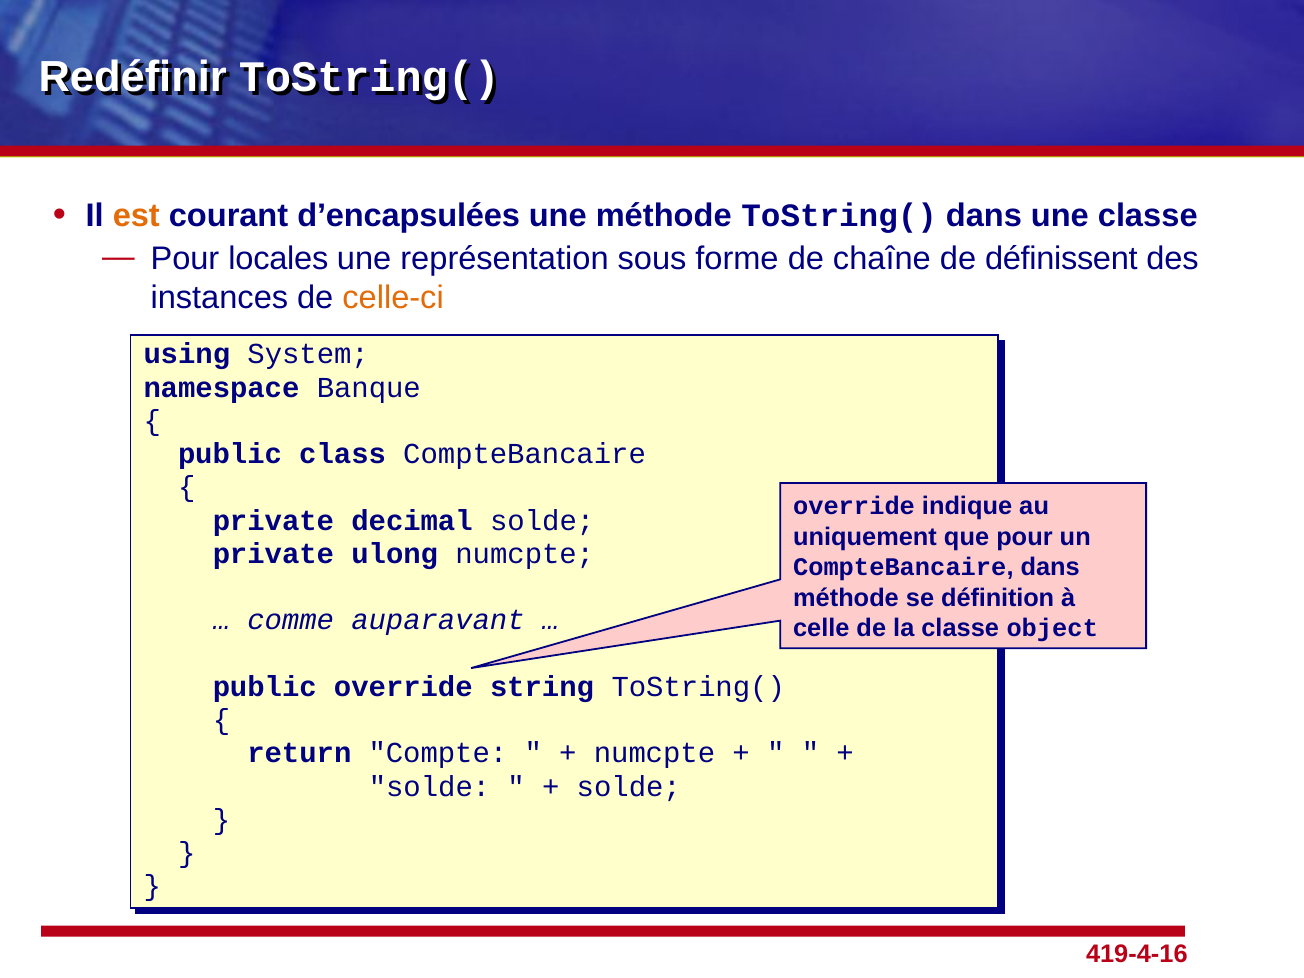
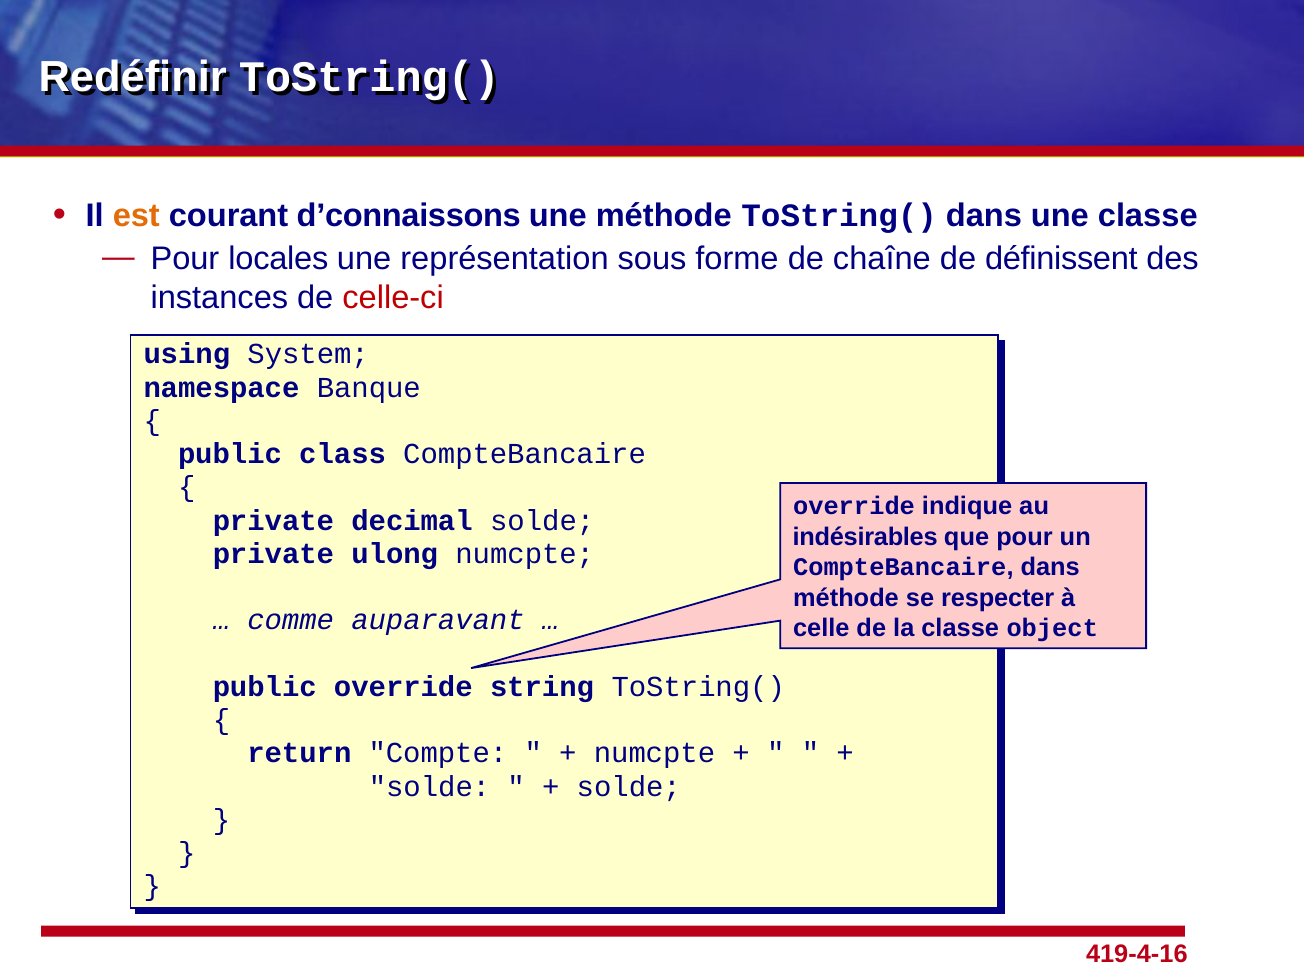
d’encapsulées: d’encapsulées -> d’connaissons
celle-ci colour: orange -> red
uniquement: uniquement -> indésirables
définition: définition -> respecter
